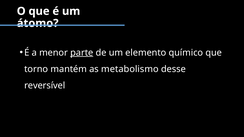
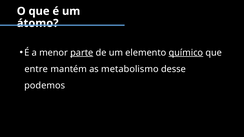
químico underline: none -> present
torno: torno -> entre
reversível: reversível -> podemos
